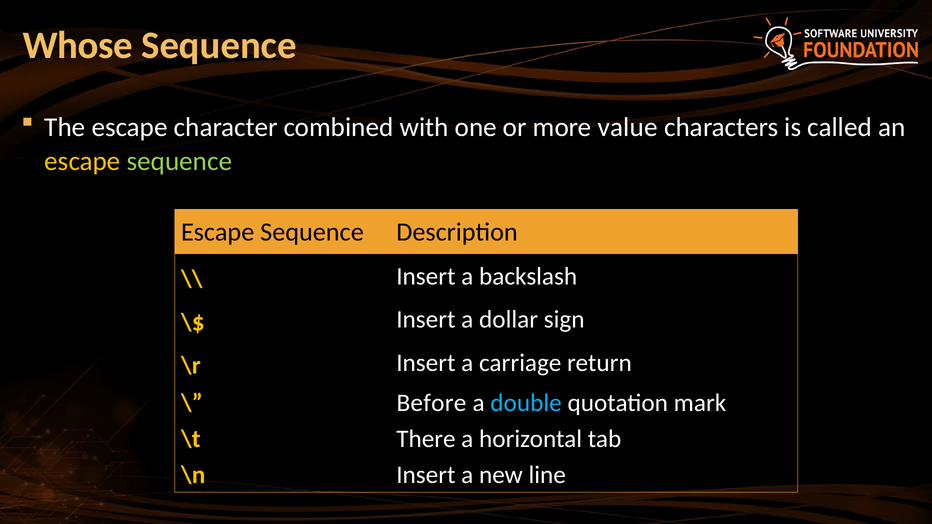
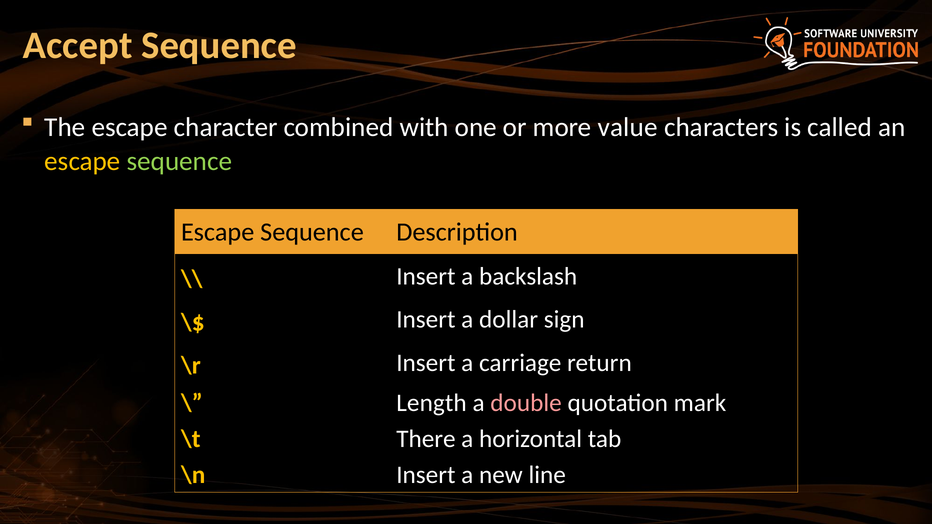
Whose: Whose -> Accept
Before: Before -> Length
double colour: light blue -> pink
